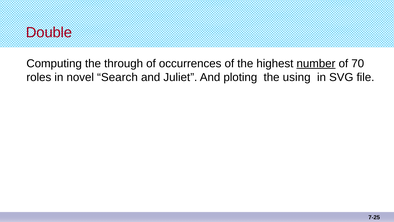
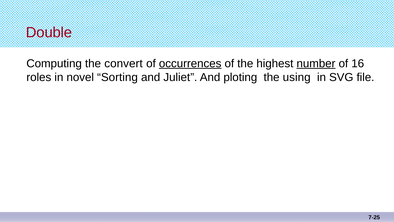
through: through -> convert
occurrences underline: none -> present
70: 70 -> 16
Search: Search -> Sorting
